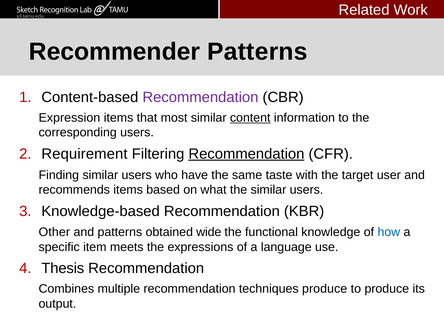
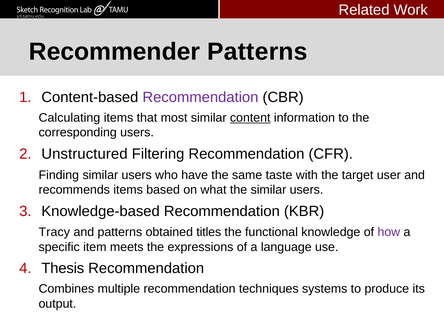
Expression: Expression -> Calculating
Requirement: Requirement -> Unstructured
Recommendation at (246, 154) underline: present -> none
Other: Other -> Tracy
wide: wide -> titles
how colour: blue -> purple
techniques produce: produce -> systems
